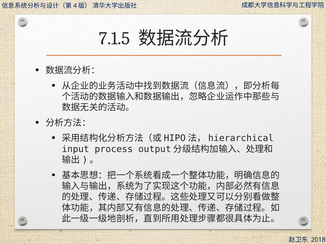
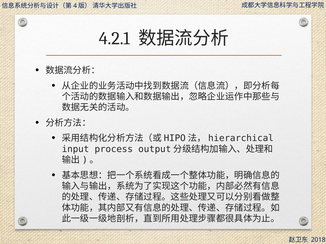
7.1.5: 7.1.5 -> 4.2.1
